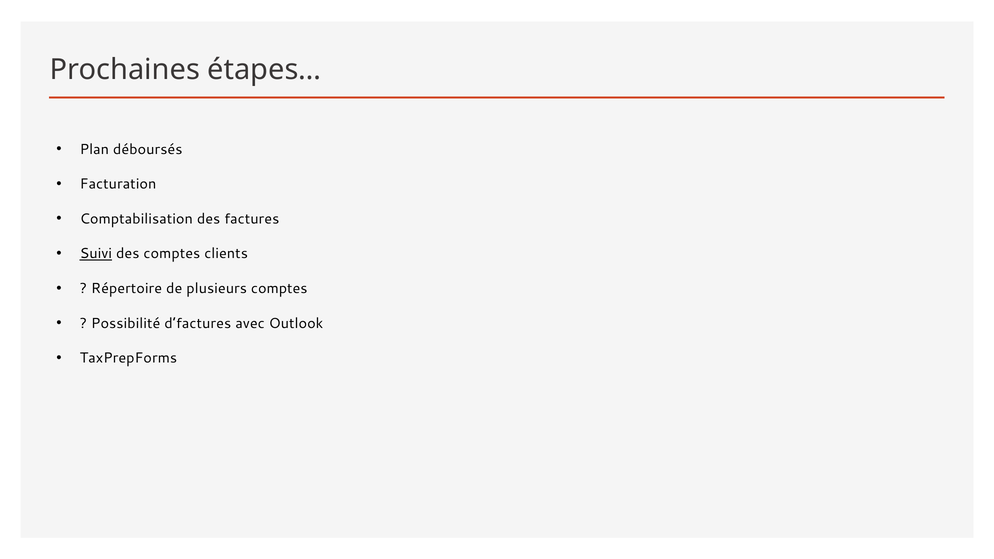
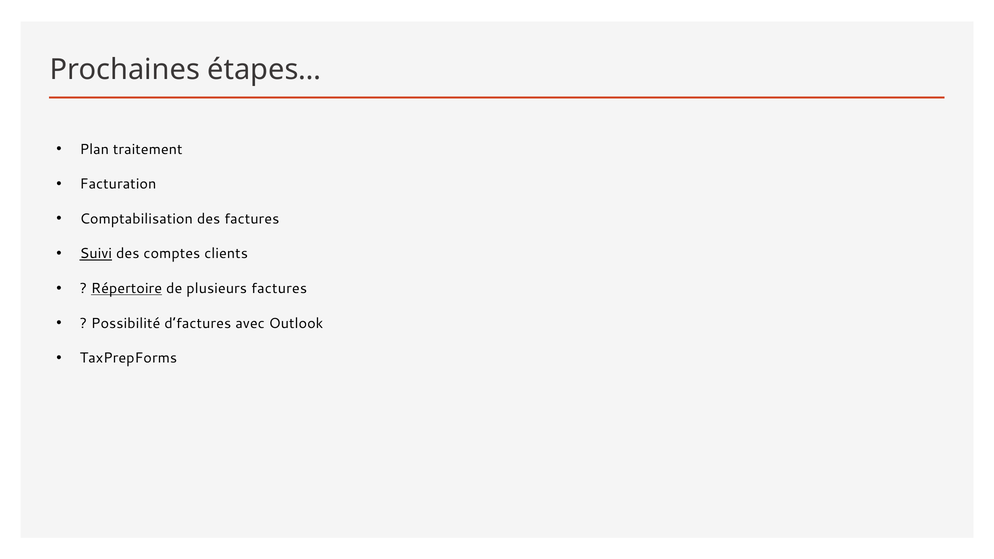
déboursés: déboursés -> traitement
Répertoire underline: none -> present
plusieurs comptes: comptes -> factures
